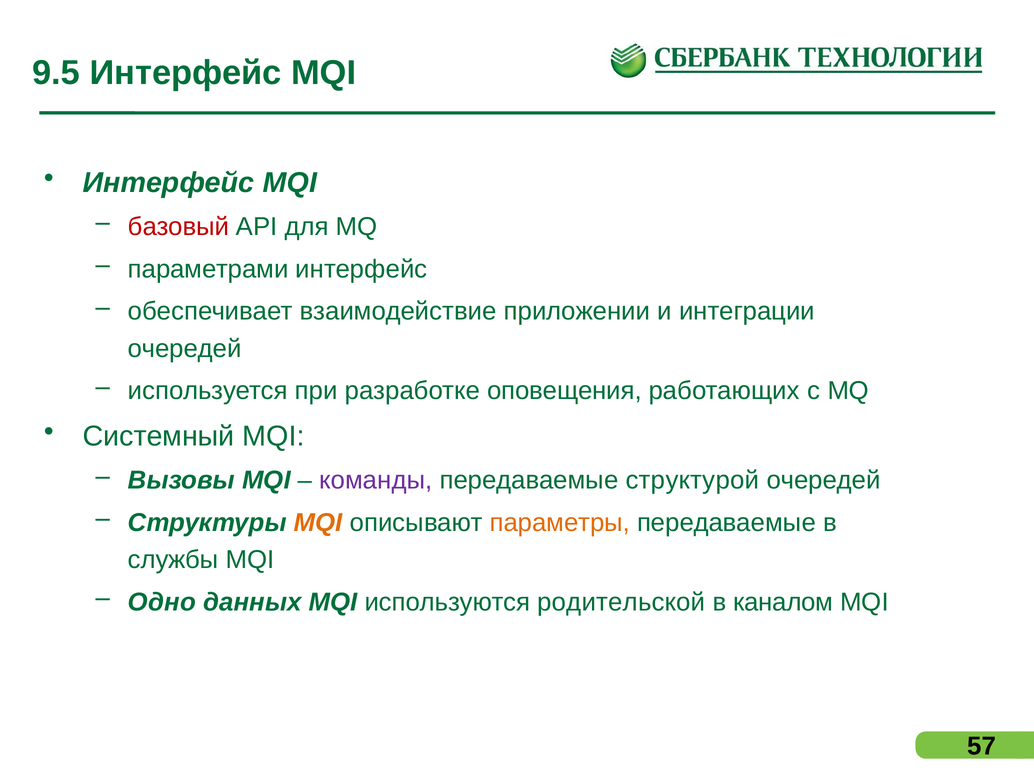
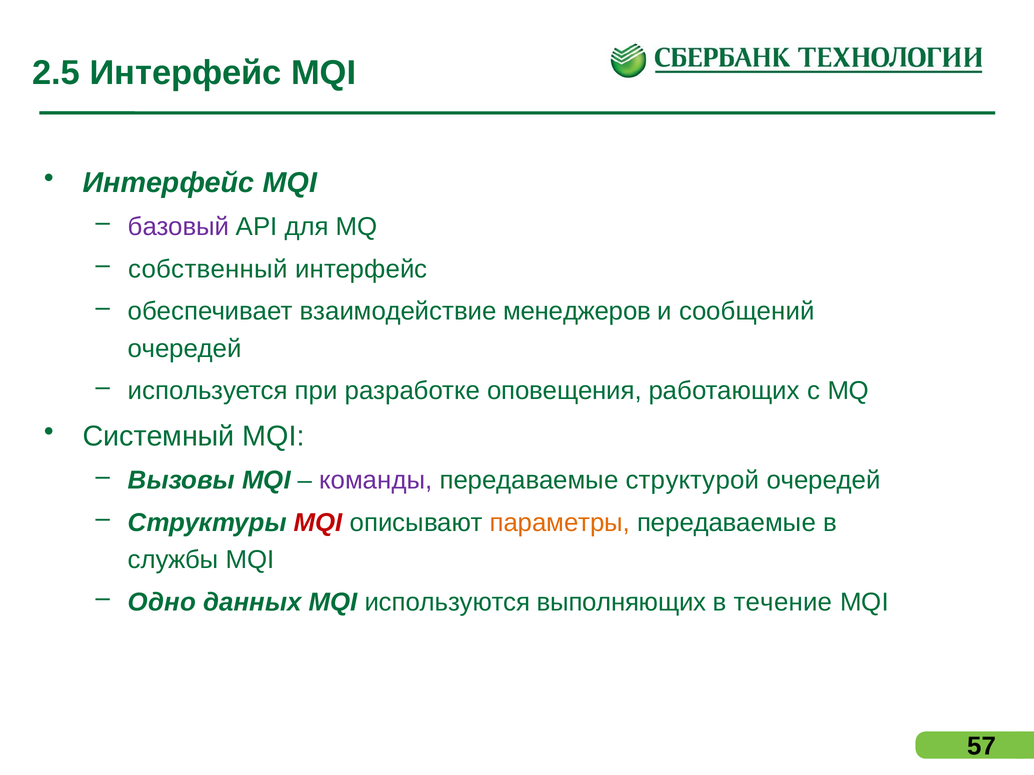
9.5: 9.5 -> 2.5
базовый colour: red -> purple
параметрами: параметрами -> собственный
приложении: приложении -> менеджеров
интеграции: интеграции -> сообщений
MQI at (318, 523) colour: orange -> red
родительской: родительской -> выполняющих
каналом: каналом -> течение
